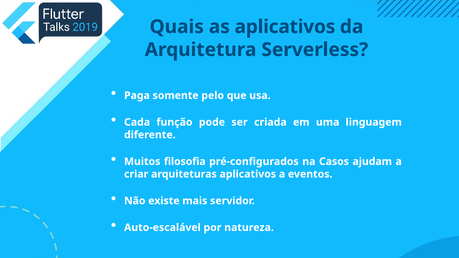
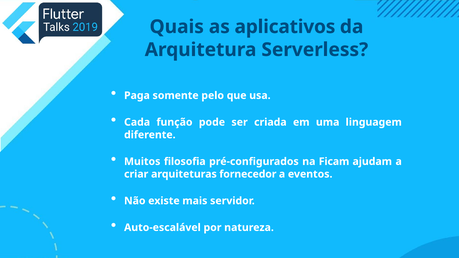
Casos: Casos -> Ficam
arquiteturas aplicativos: aplicativos -> fornecedor
